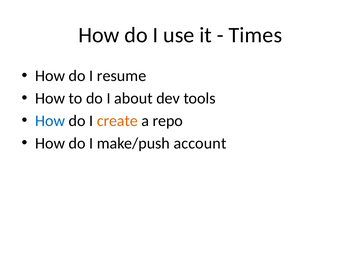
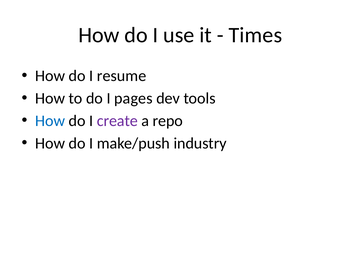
about: about -> pages
create colour: orange -> purple
account: account -> industry
